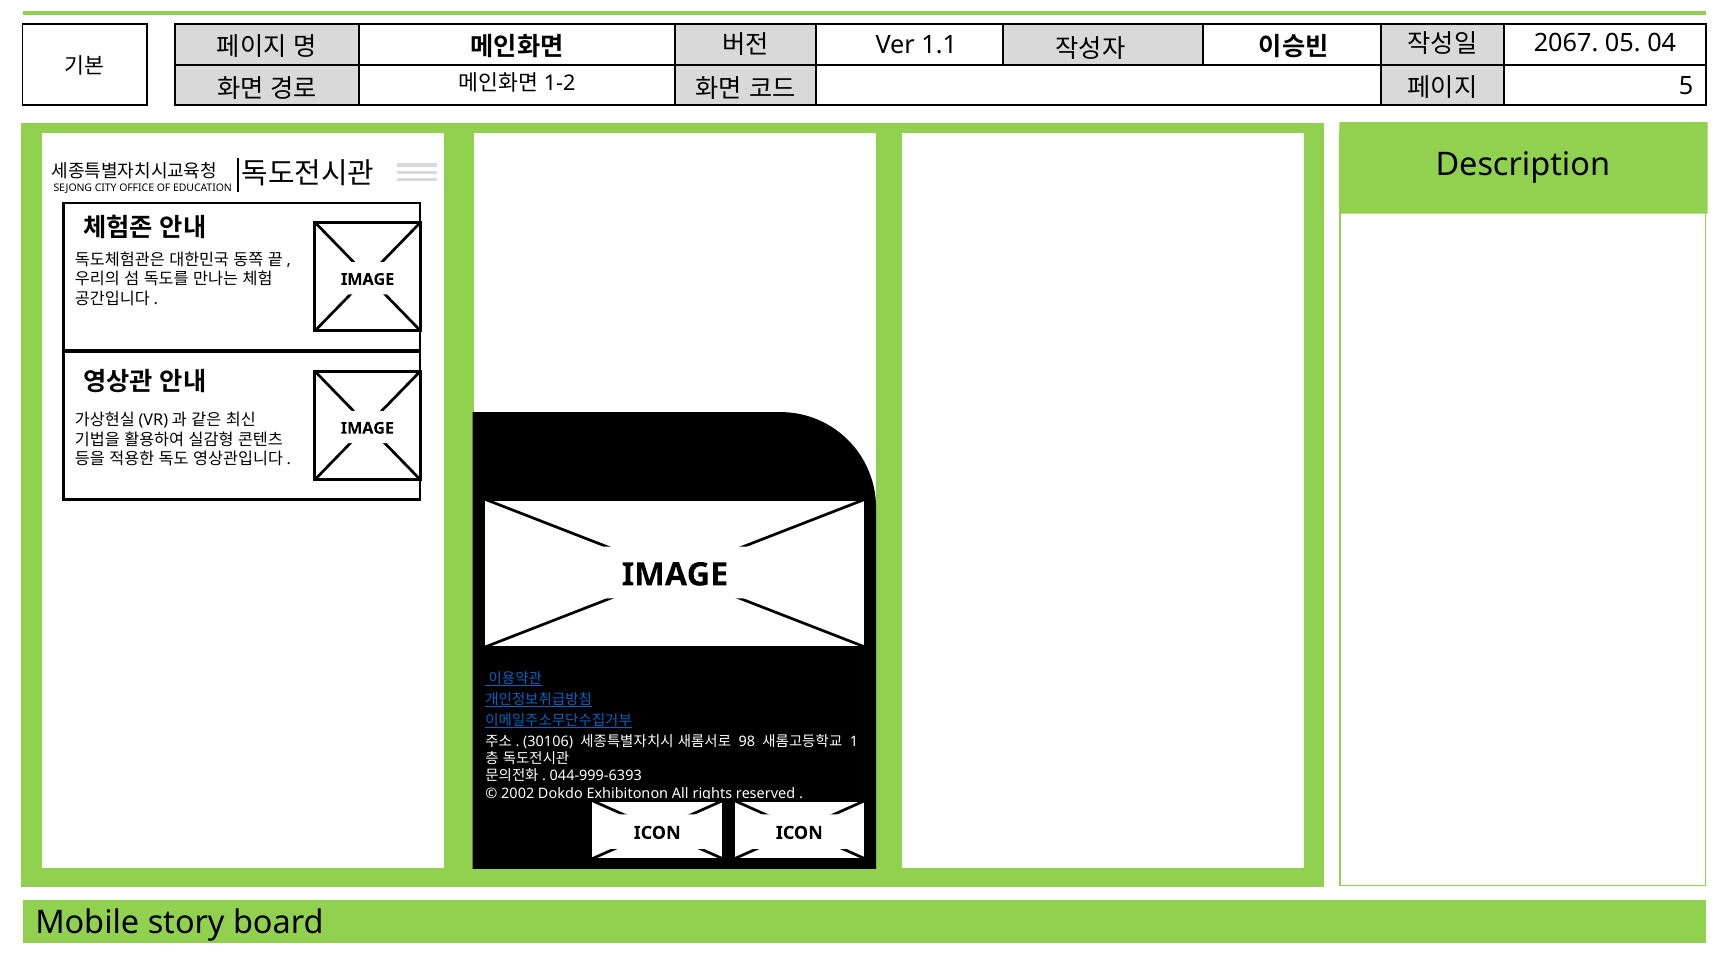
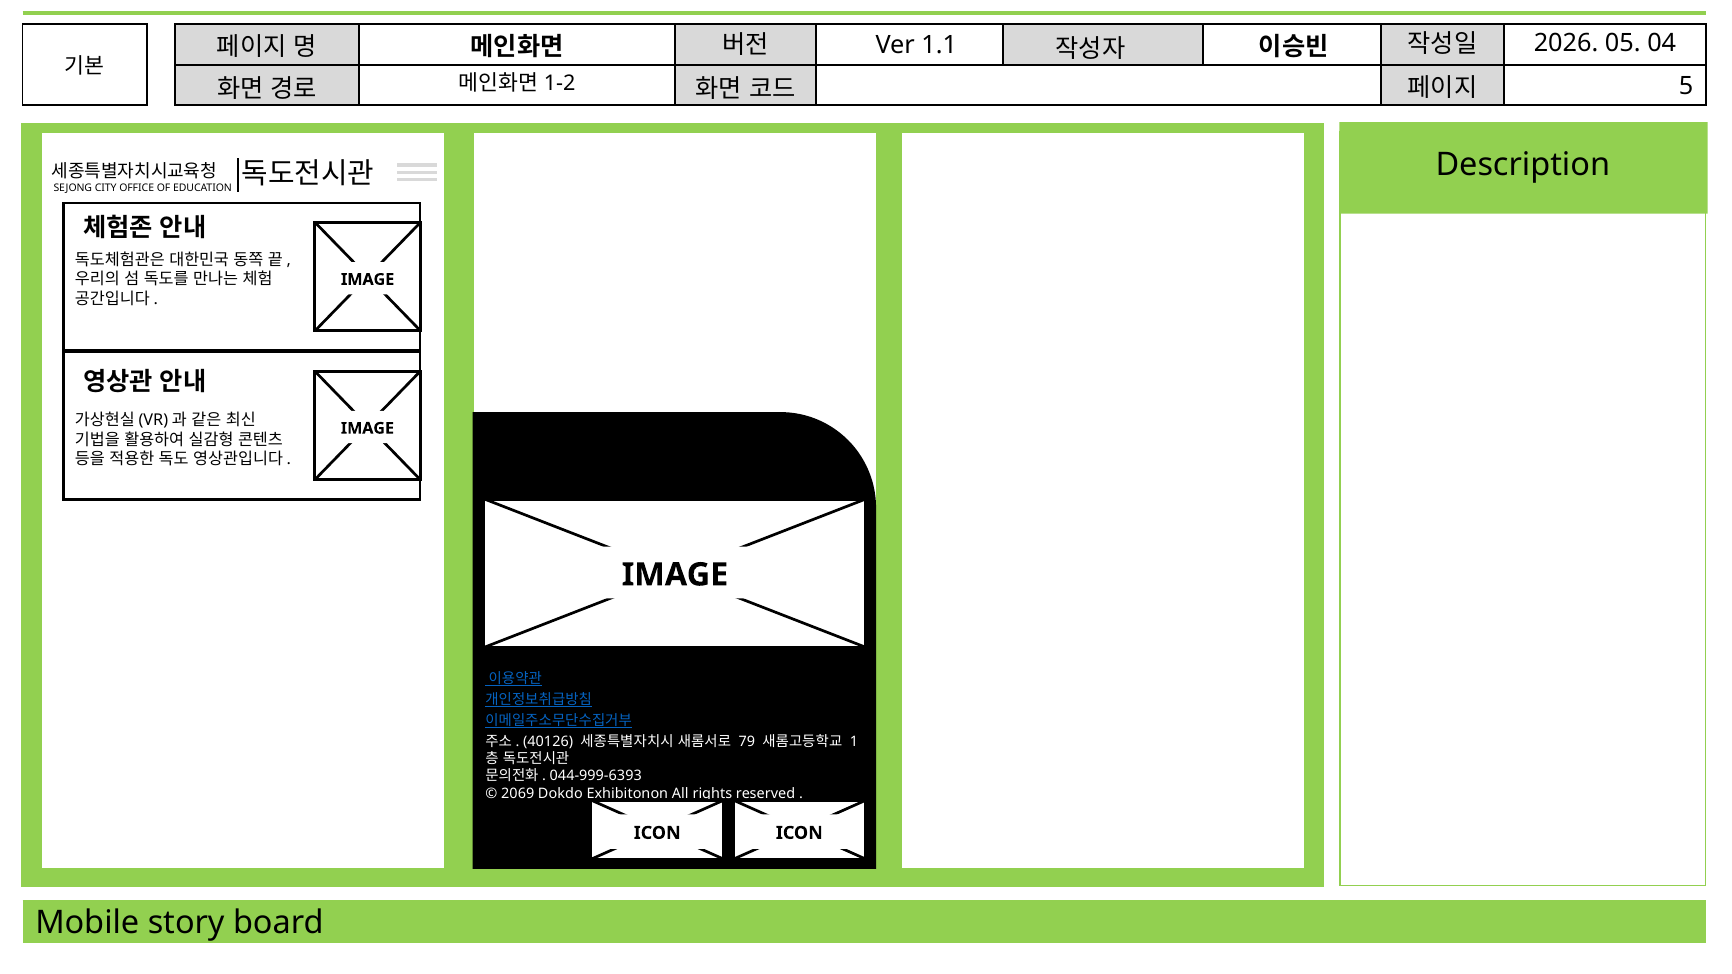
2067: 2067 -> 2026
30106: 30106 -> 40126
98: 98 -> 79
2002: 2002 -> 2069
